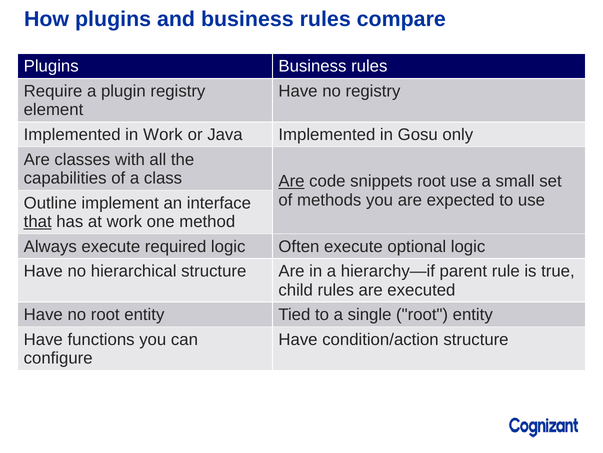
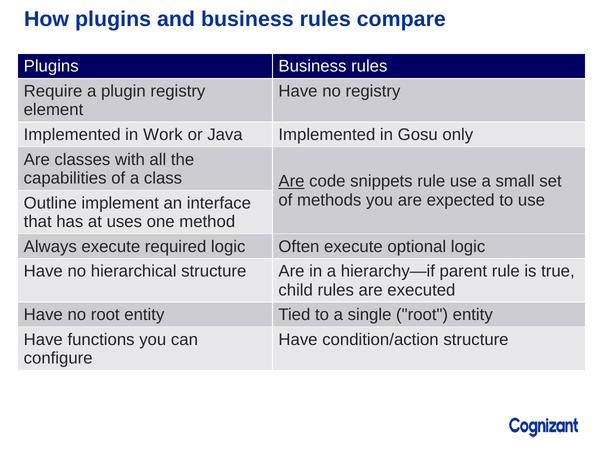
snippets root: root -> rule
that underline: present -> none
at work: work -> uses
